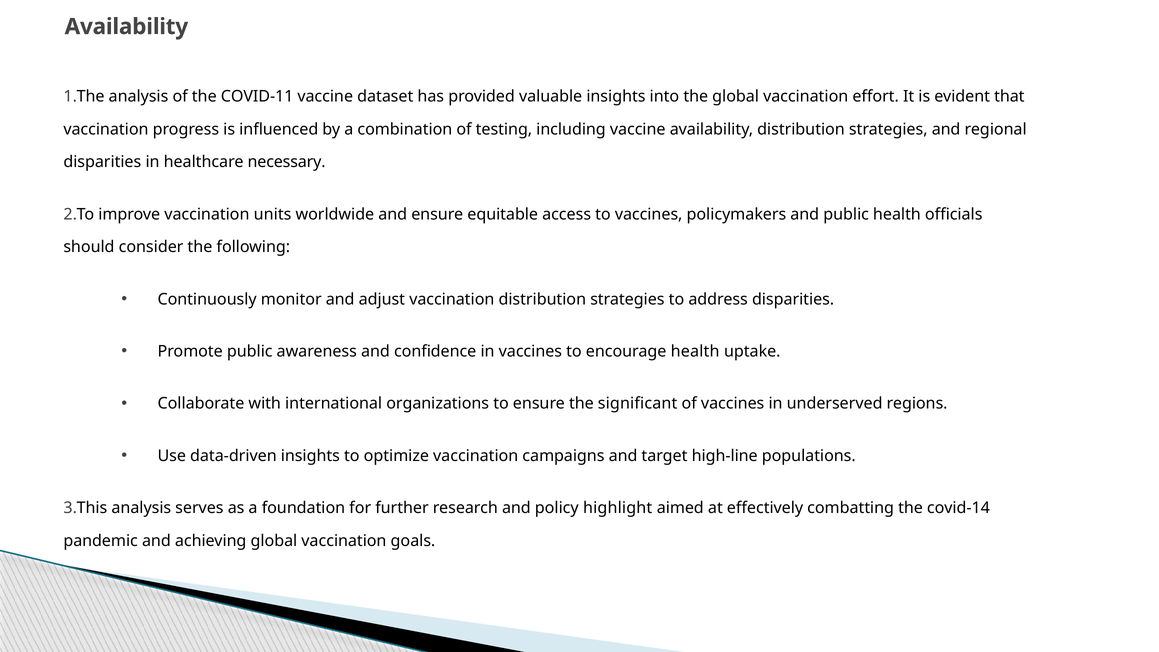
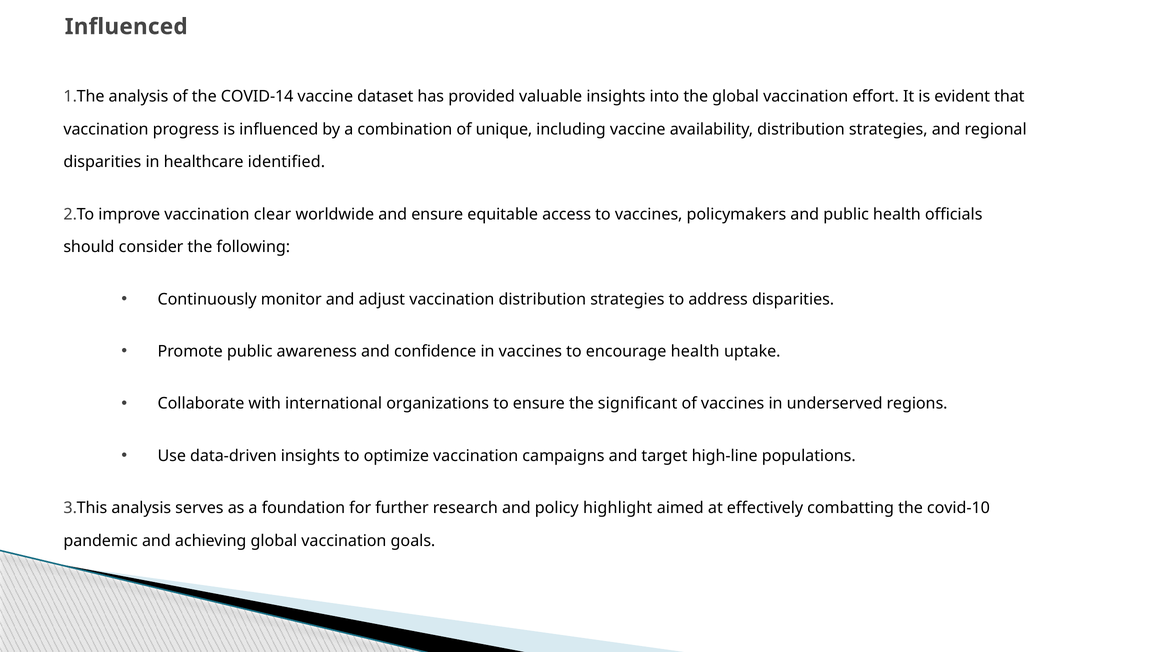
Availability at (126, 27): Availability -> Influenced
COVID-11: COVID-11 -> COVID-14
testing: testing -> unique
necessary: necessary -> identified
units: units -> clear
covid-14: covid-14 -> covid-10
